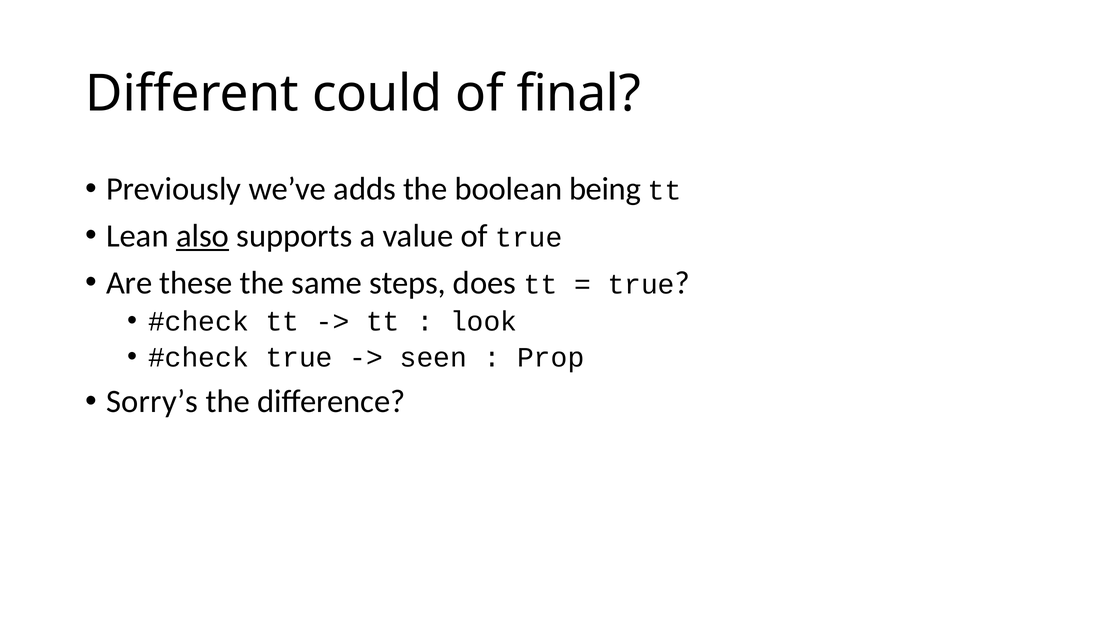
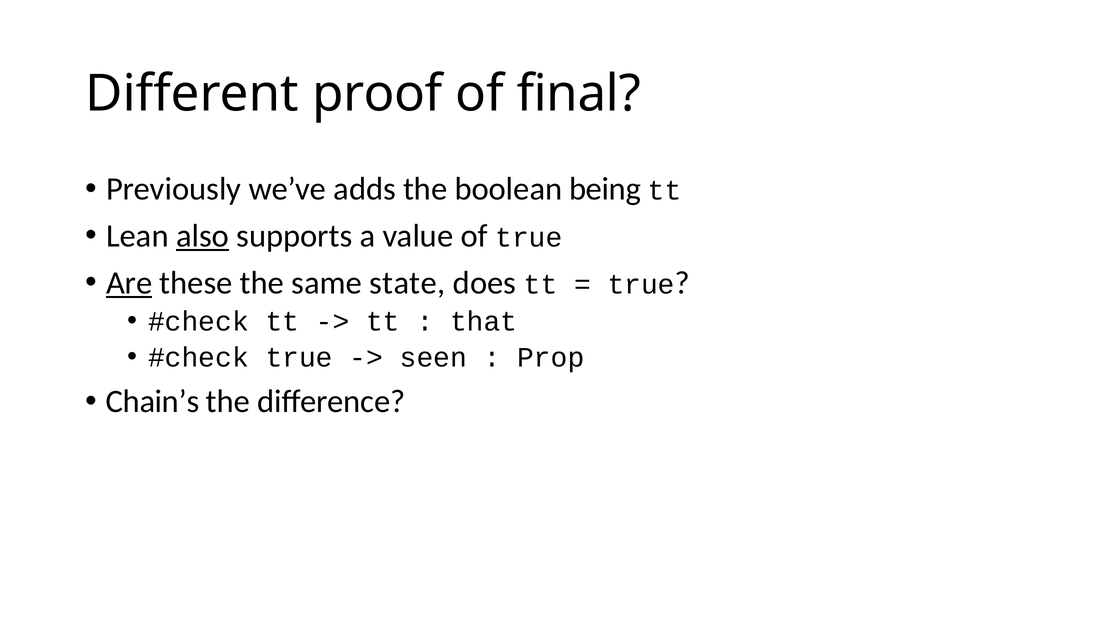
could: could -> proof
Are underline: none -> present
steps: steps -> state
look: look -> that
Sorry’s: Sorry’s -> Chain’s
